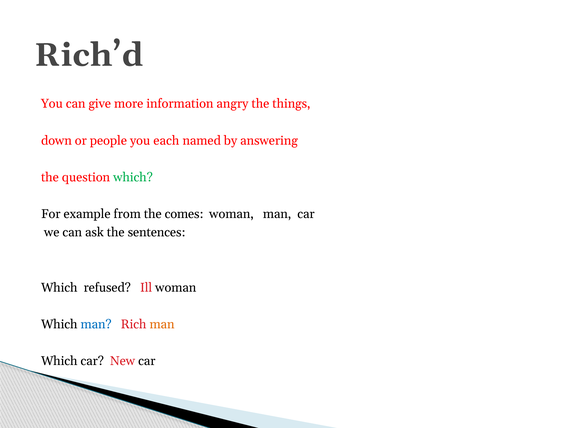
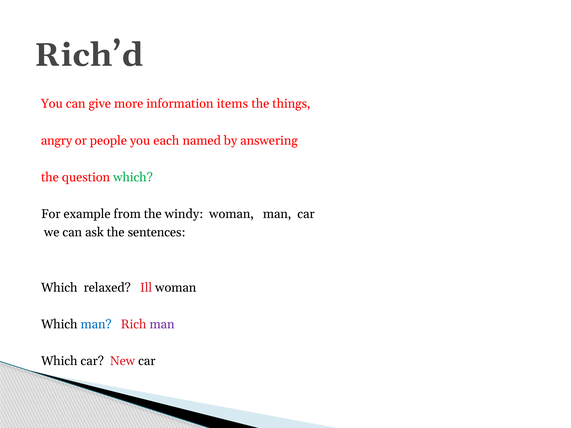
angry: angry -> items
down: down -> angry
comes: comes -> windy
refused: refused -> relaxed
man at (162, 324) colour: orange -> purple
